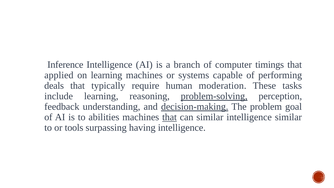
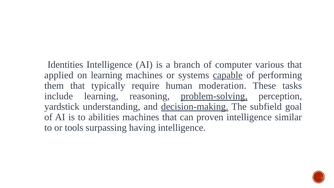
Inference: Inference -> Identities
timings: timings -> various
capable underline: none -> present
deals: deals -> them
feedback: feedback -> yardstick
problem: problem -> subfield
that at (169, 117) underline: present -> none
can similar: similar -> proven
